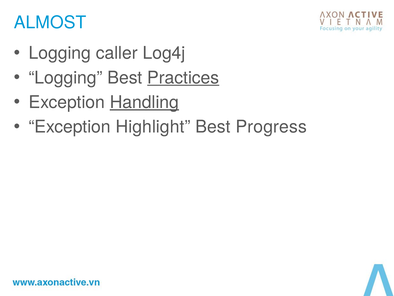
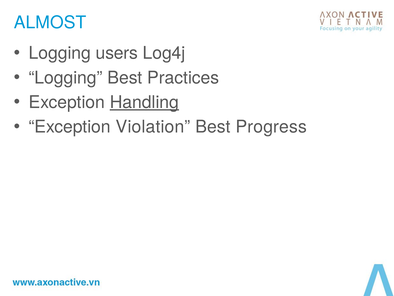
caller: caller -> users
Practices underline: present -> none
Highlight: Highlight -> Violation
